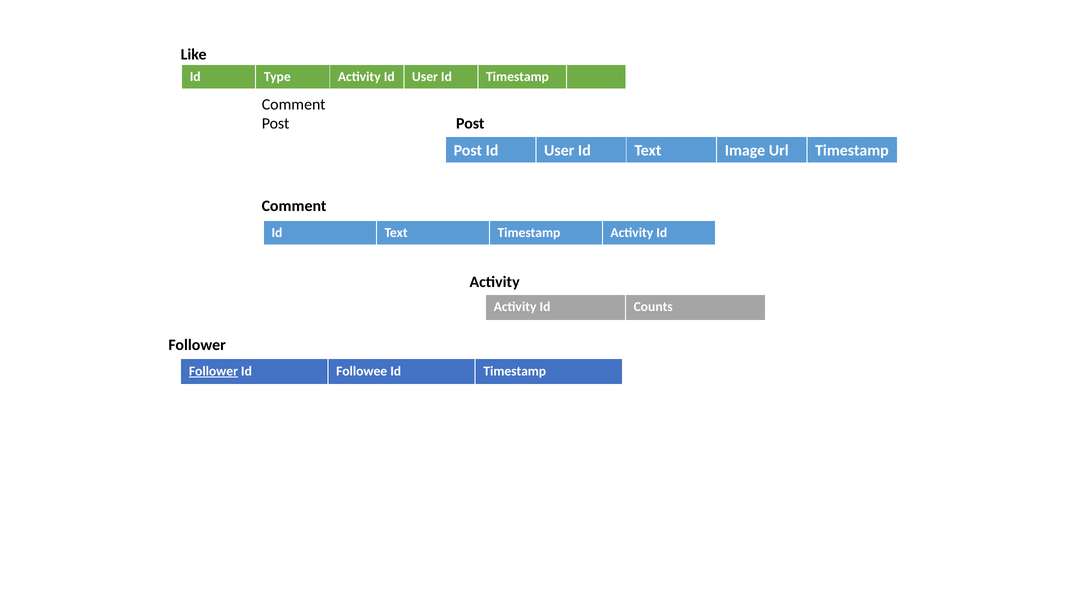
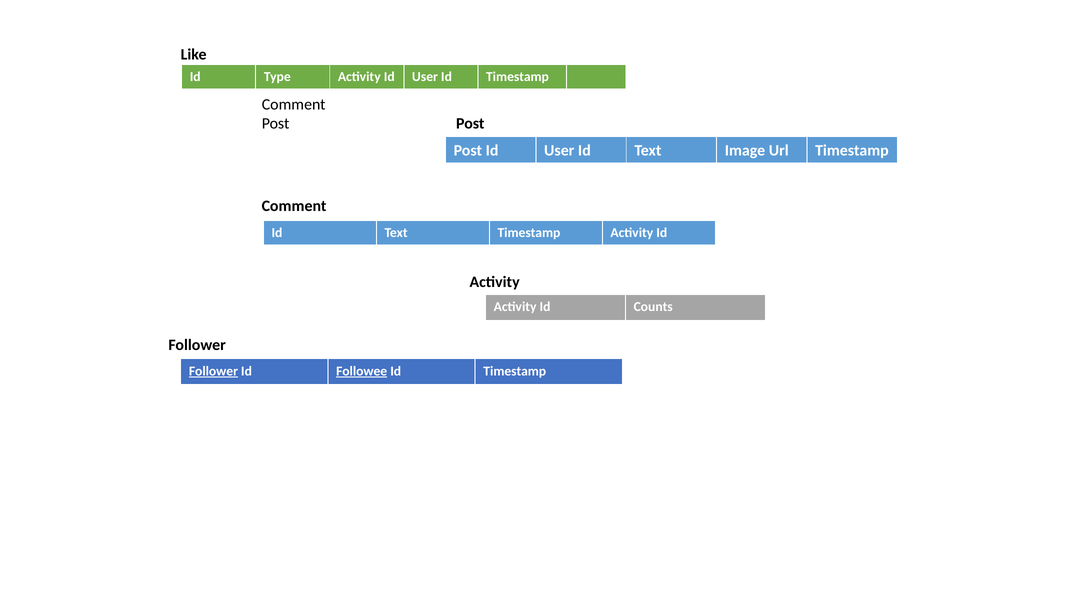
Followee underline: none -> present
